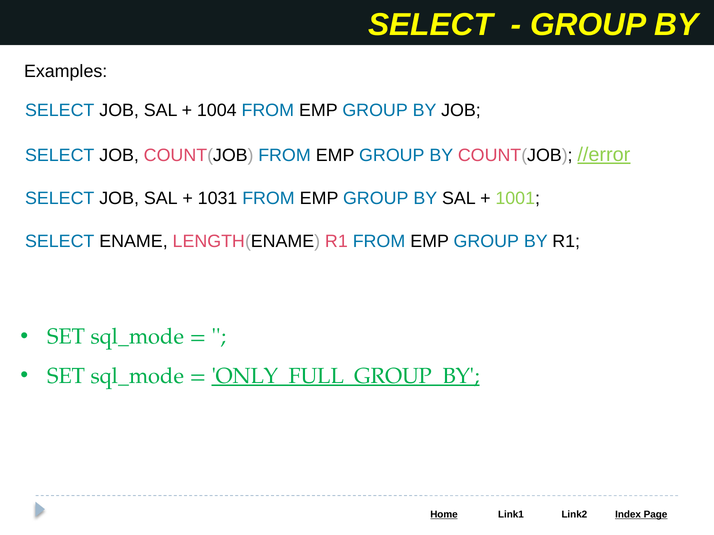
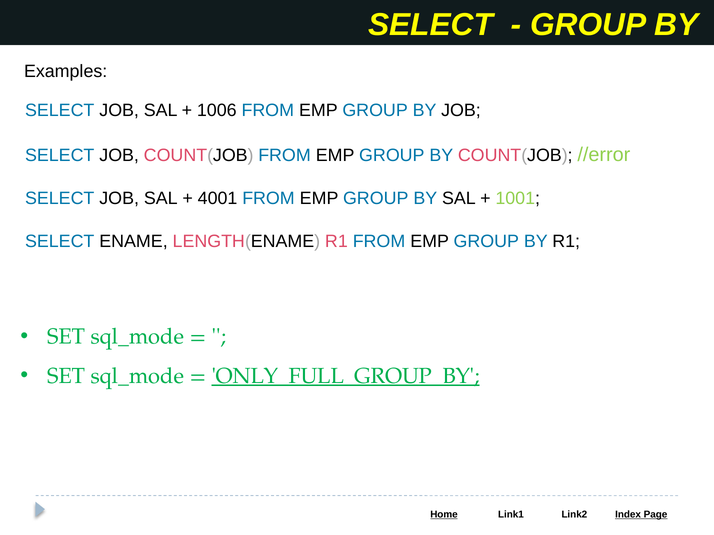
1004: 1004 -> 1006
//error underline: present -> none
1031: 1031 -> 4001
